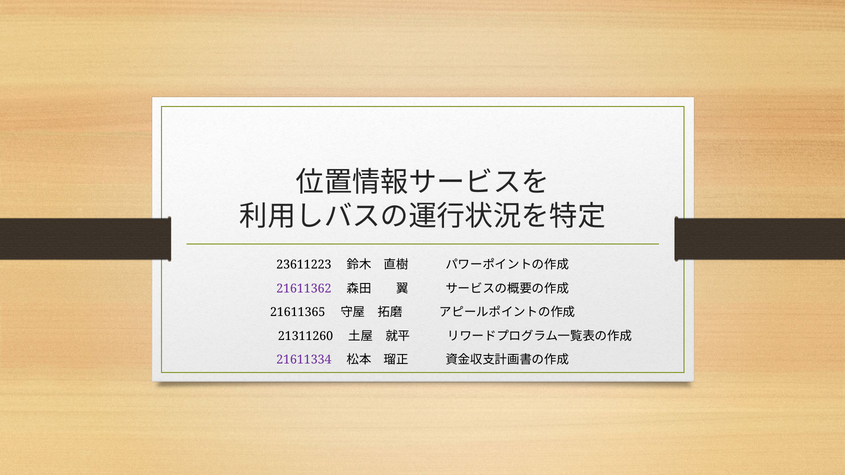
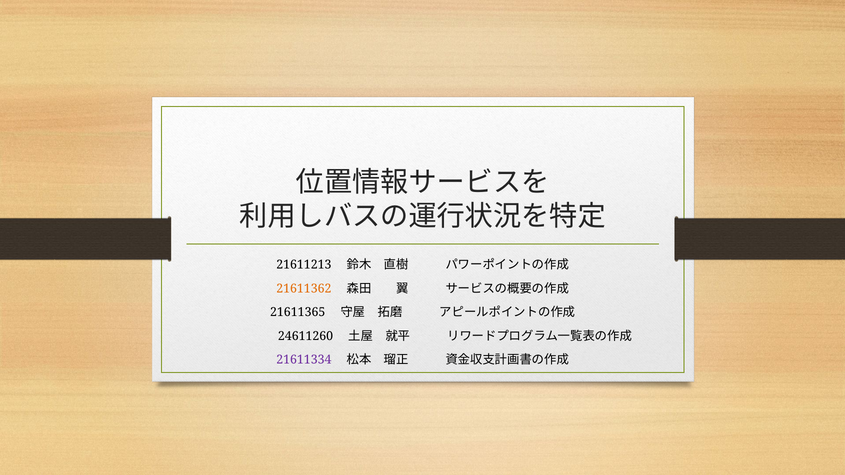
23611223: 23611223 -> 21611213
21611362 colour: purple -> orange
21311260: 21311260 -> 24611260
